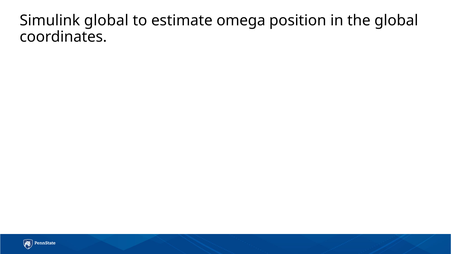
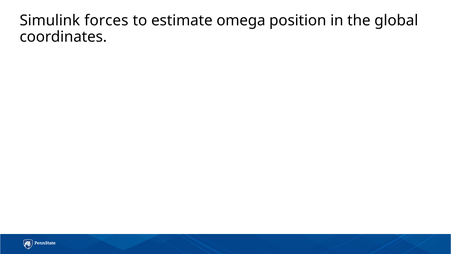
Simulink global: global -> forces
